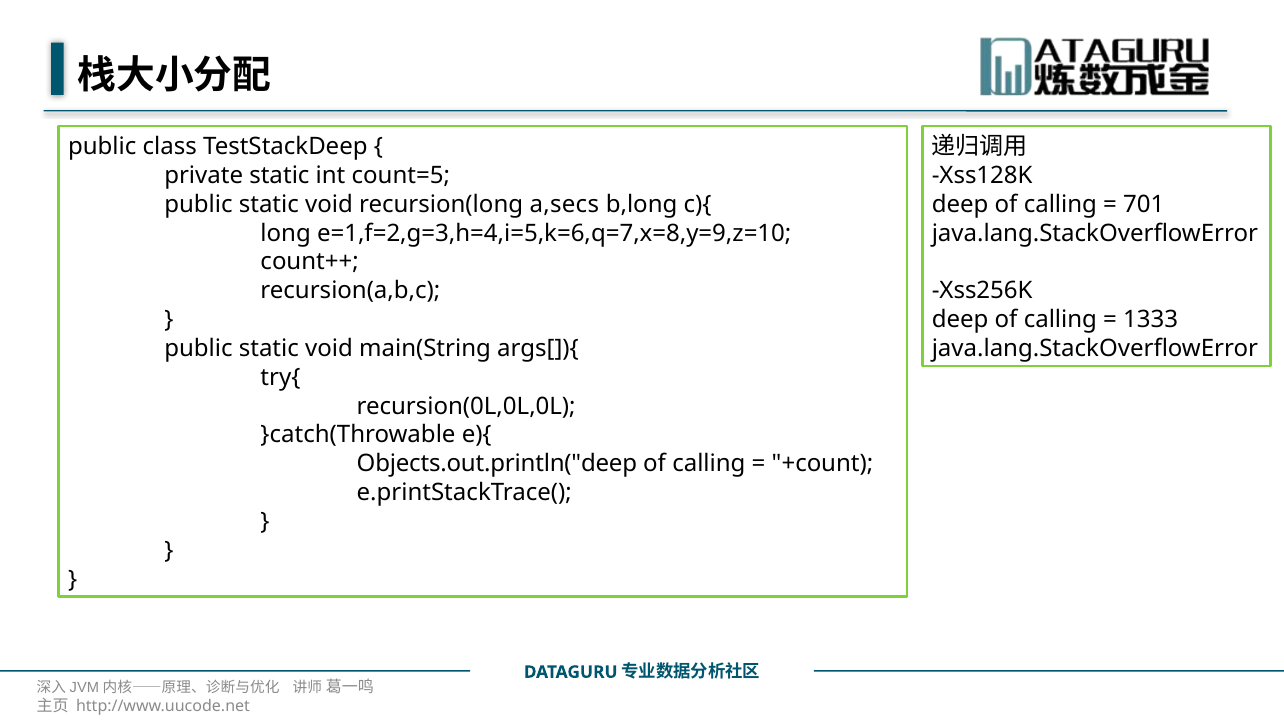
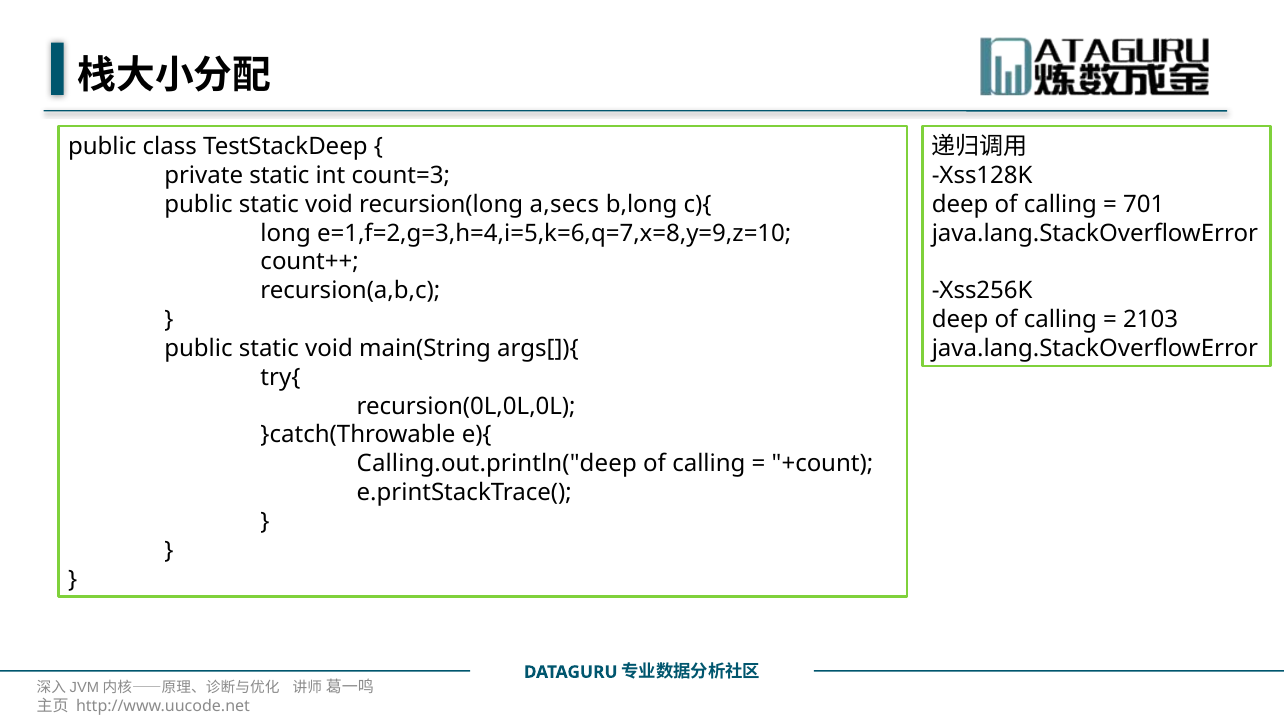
count=5: count=5 -> count=3
1333: 1333 -> 2103
Objects.out.println("deep: Objects.out.println("deep -> Calling.out.println("deep
